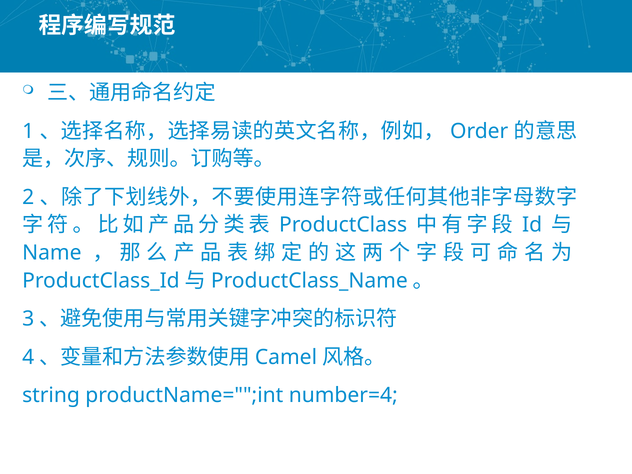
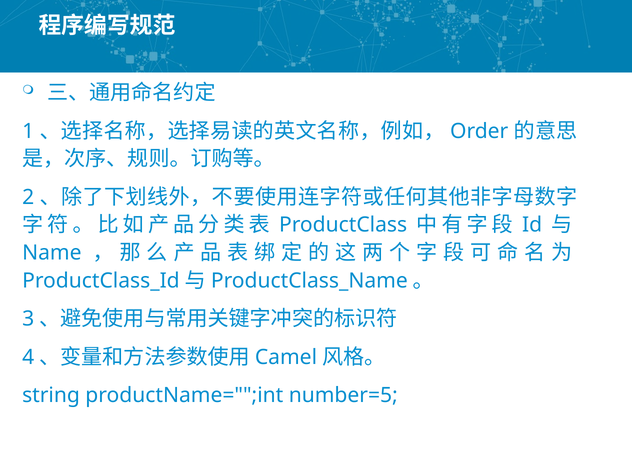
number=4: number=4 -> number=5
